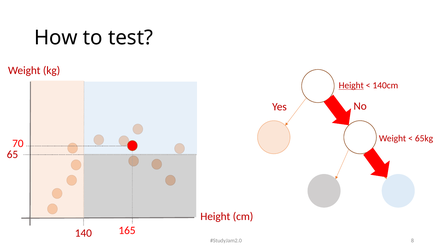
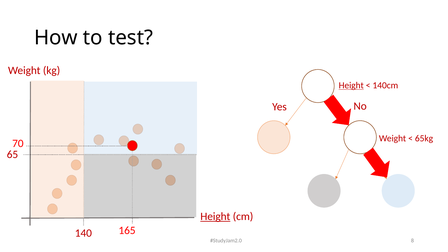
Height at (215, 217) underline: none -> present
